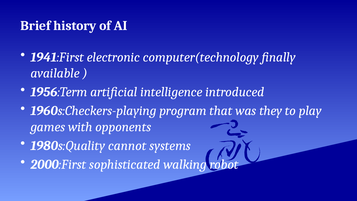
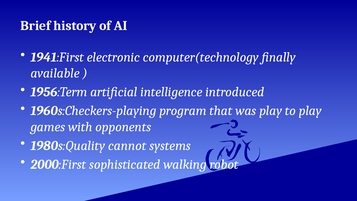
was they: they -> play
